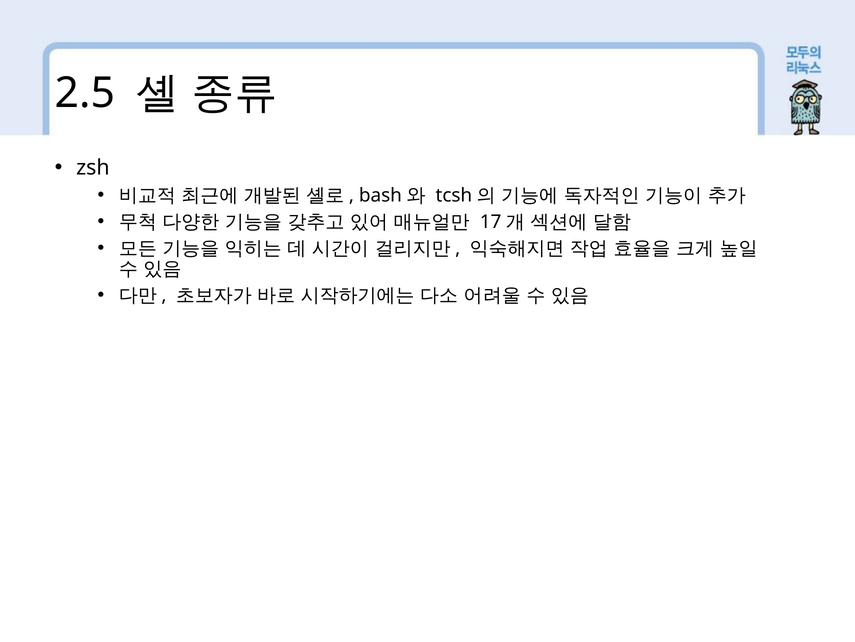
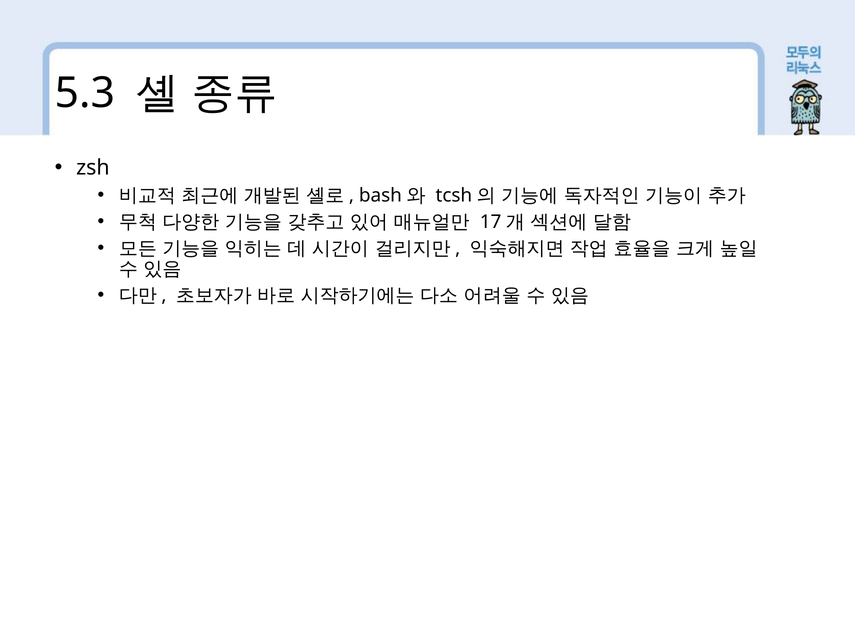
2.5: 2.5 -> 5.3
